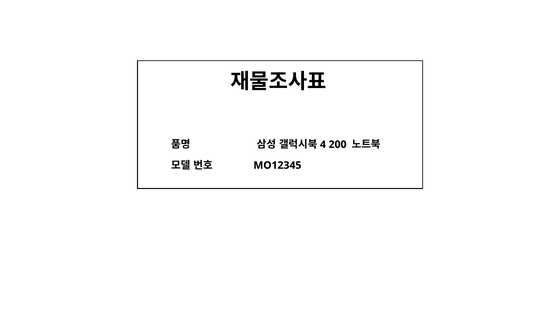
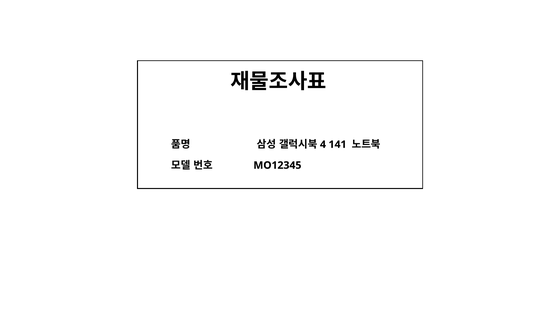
200: 200 -> 141
